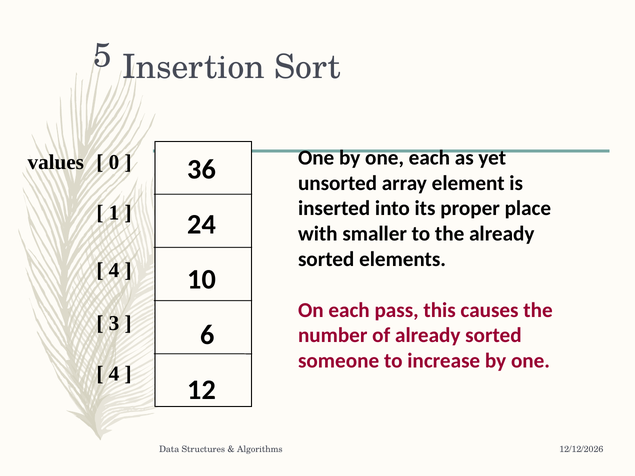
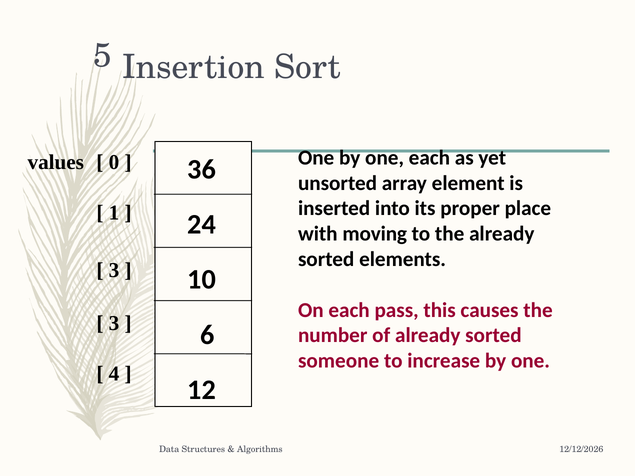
smaller: smaller -> moving
4 at (114, 270): 4 -> 3
